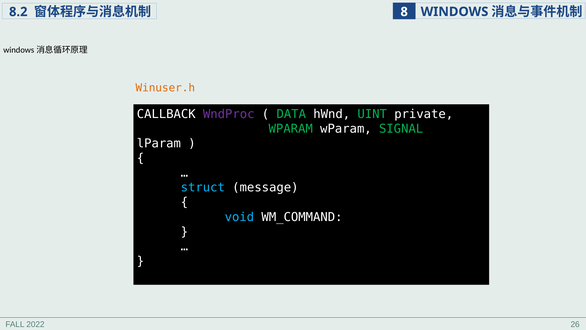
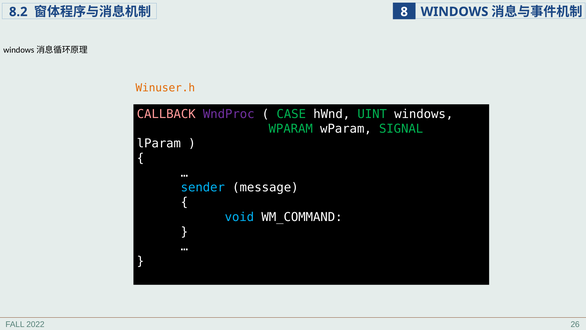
CALLBACK colour: white -> pink
DATA: DATA -> CASE
UINT private: private -> windows
struct: struct -> sender
